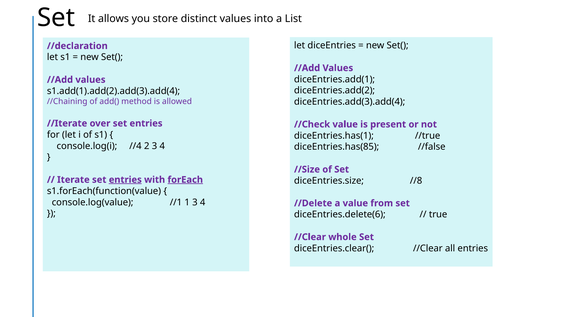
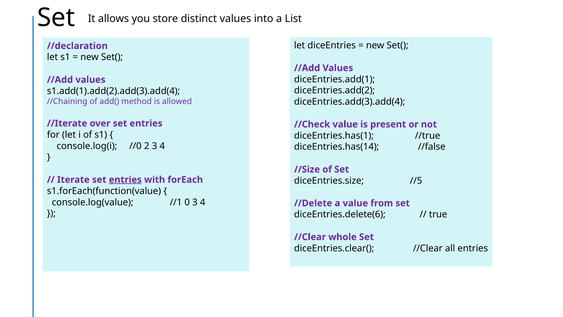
//4: //4 -> //0
diceEntries.has(85: diceEntries.has(85 -> diceEntries.has(14
//8: //8 -> //5
forEach underline: present -> none
1: 1 -> 0
